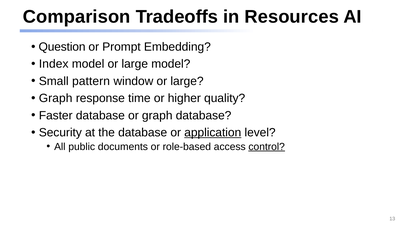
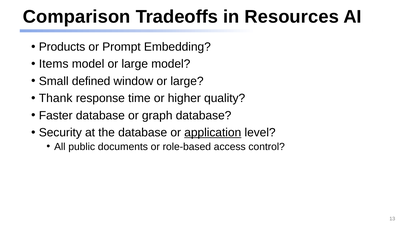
Question: Question -> Products
Index: Index -> Items
pattern: pattern -> defined
Graph at (56, 98): Graph -> Thank
control underline: present -> none
